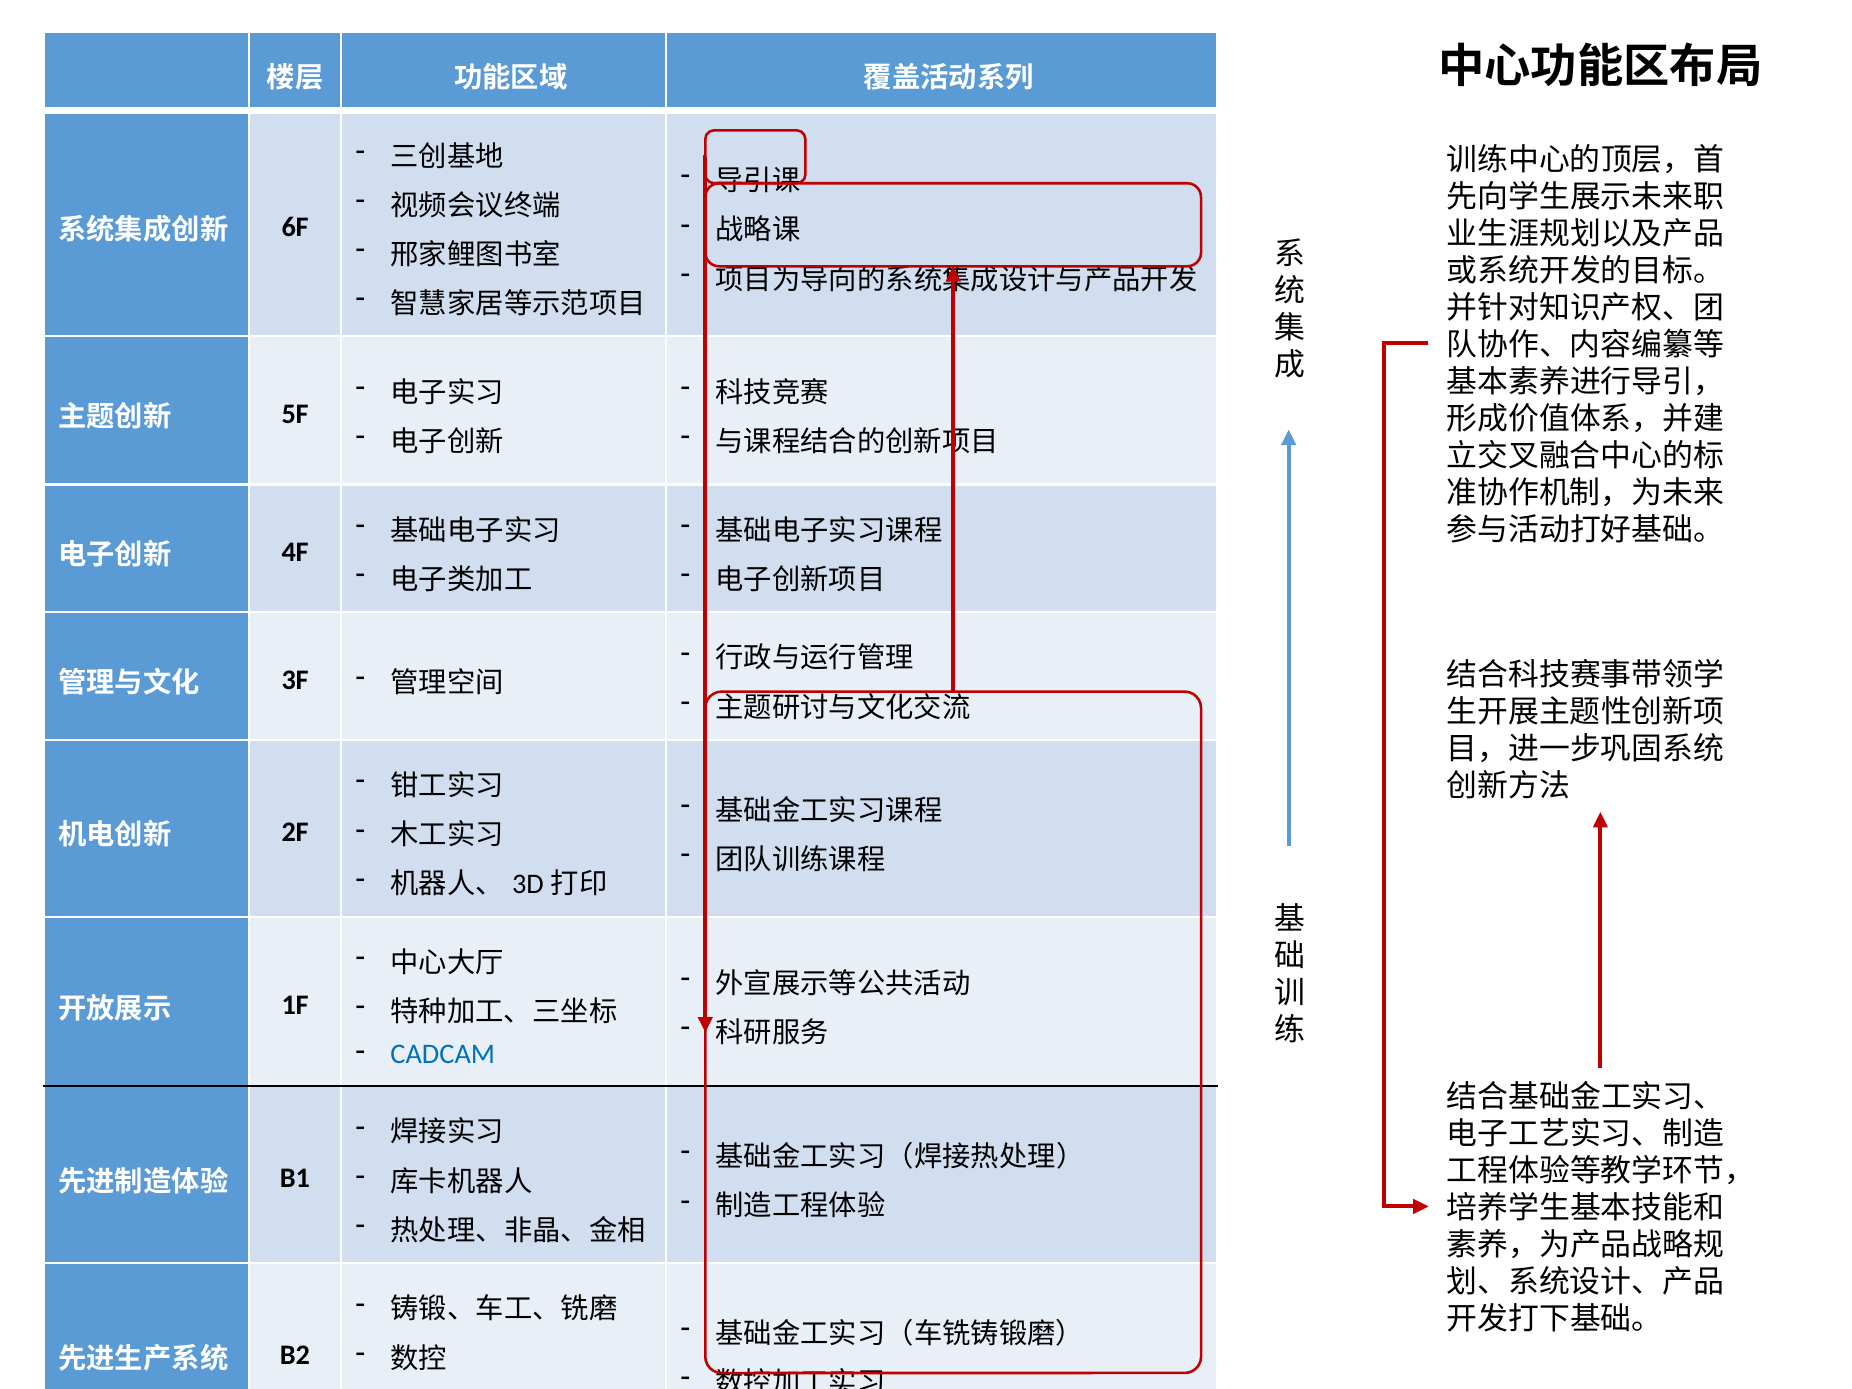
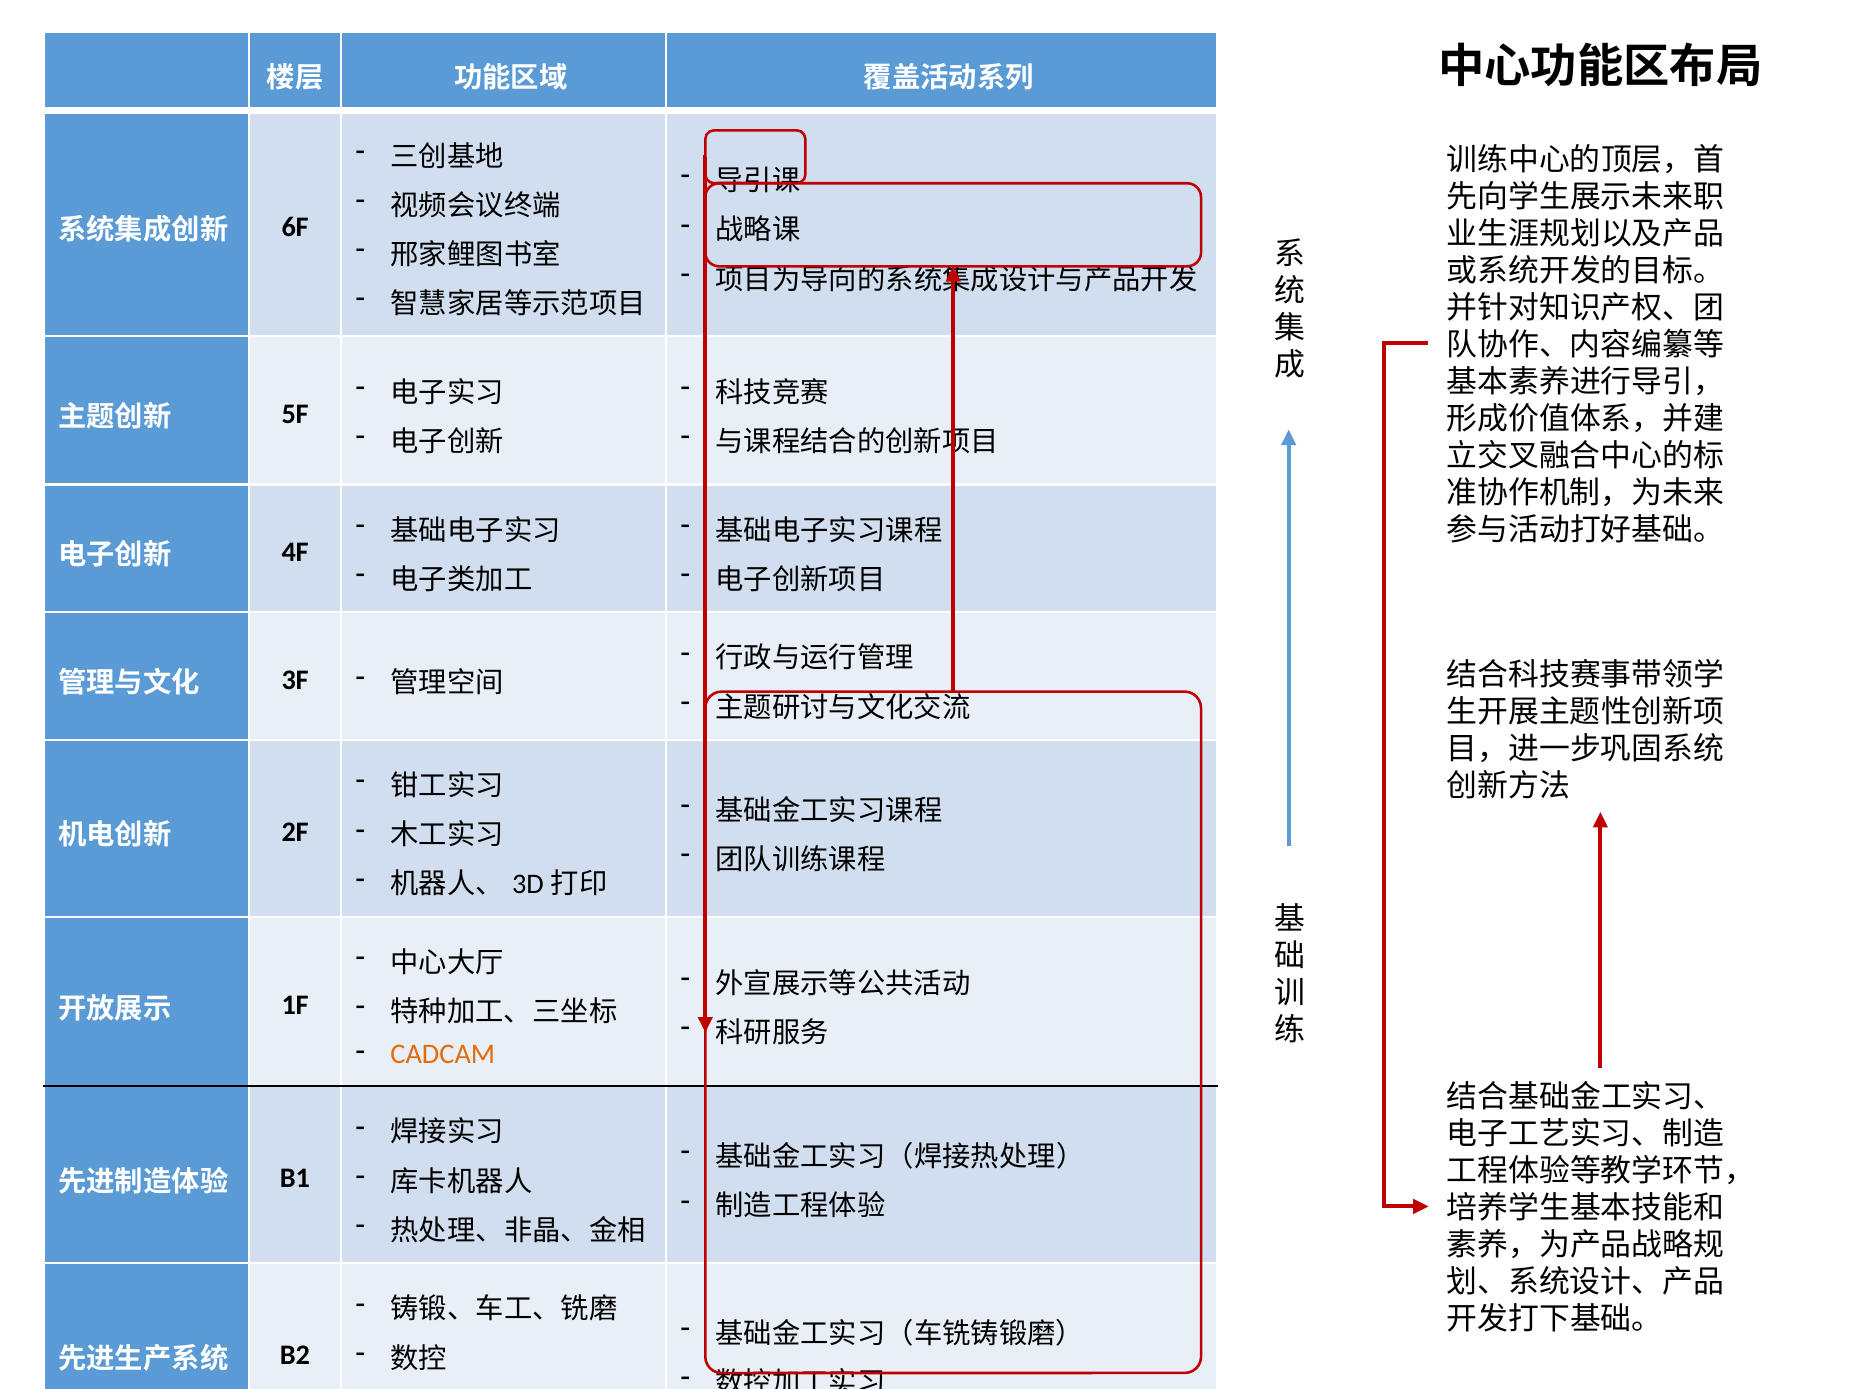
CADCAM colour: blue -> orange
